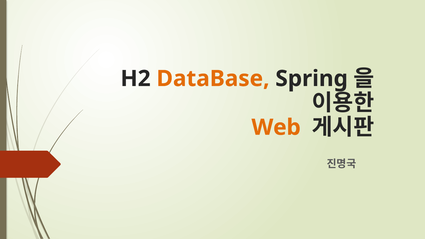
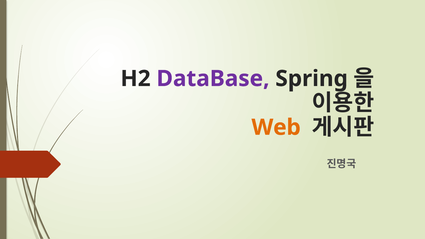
DataBase colour: orange -> purple
